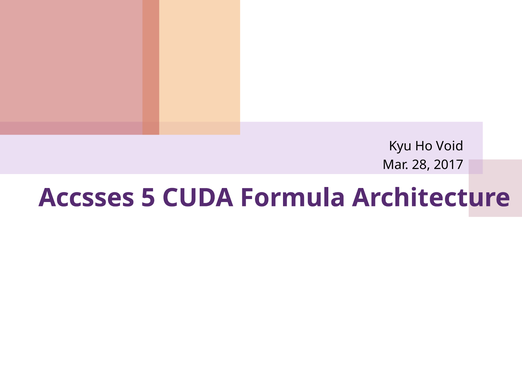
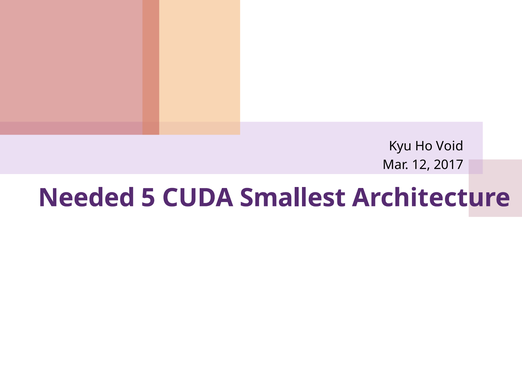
28: 28 -> 12
Accsses: Accsses -> Needed
Formula: Formula -> Smallest
